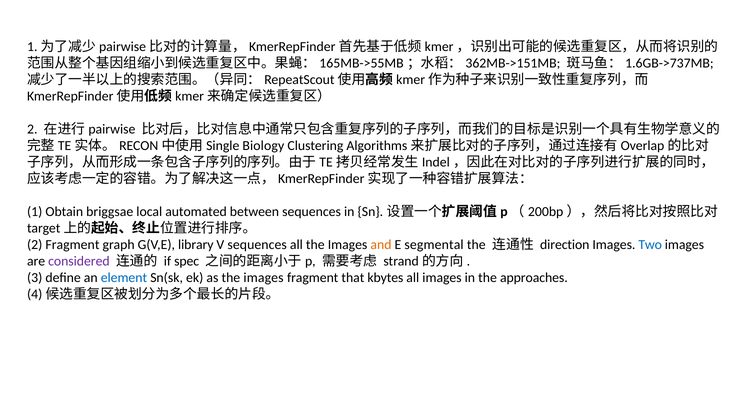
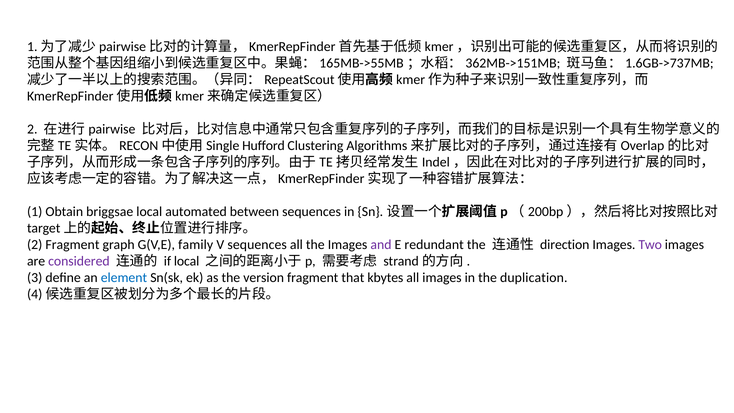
Biology: Biology -> Hufford
library: library -> family
and colour: orange -> purple
segmental: segmental -> redundant
Two colour: blue -> purple
if spec: spec -> local
as the images: images -> version
approaches: approaches -> duplication
